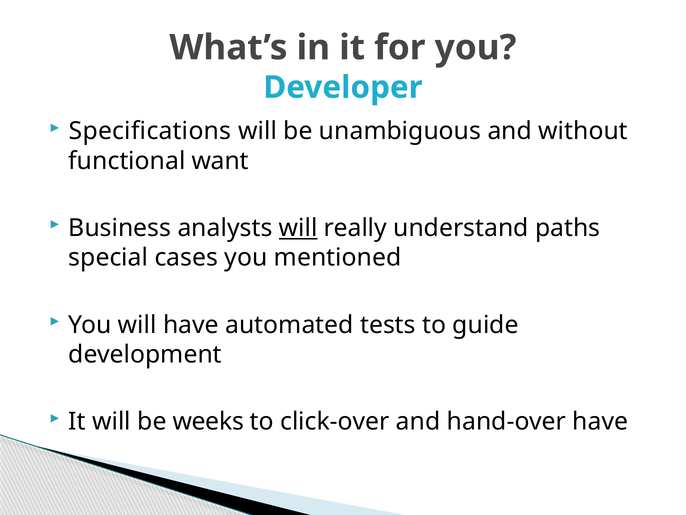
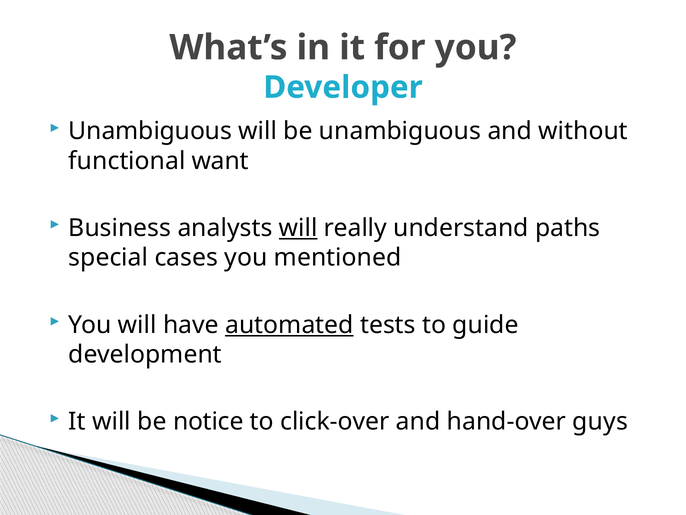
Specifications at (150, 131): Specifications -> Unambiguous
automated underline: none -> present
weeks: weeks -> notice
hand-over have: have -> guys
